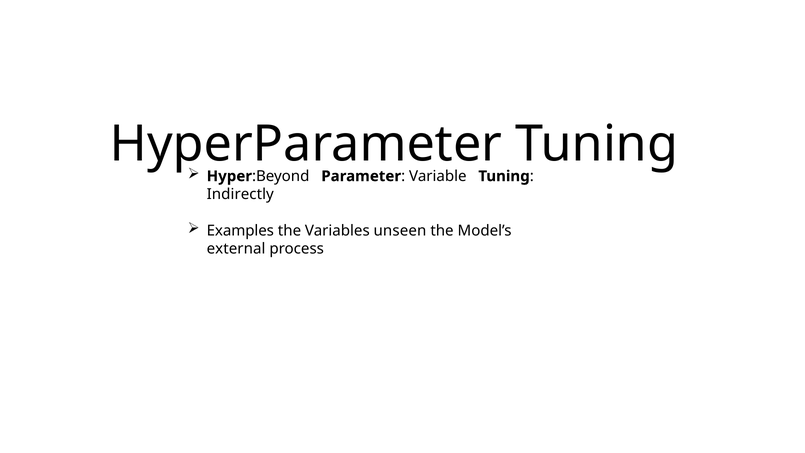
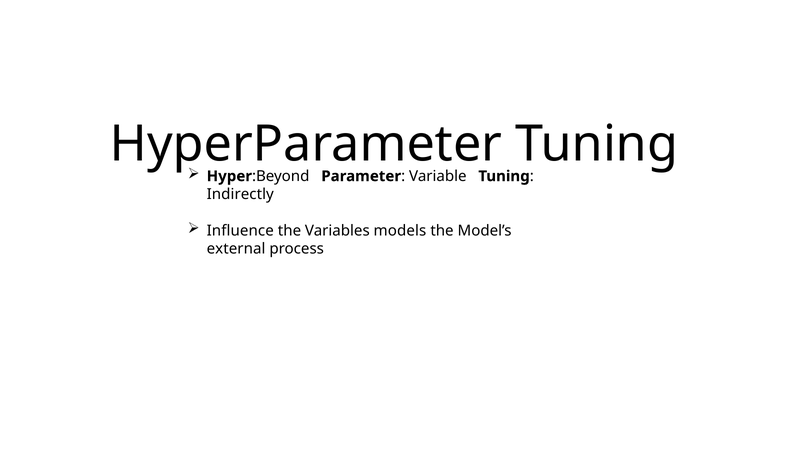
Examples: Examples -> Influence
unseen: unseen -> models
